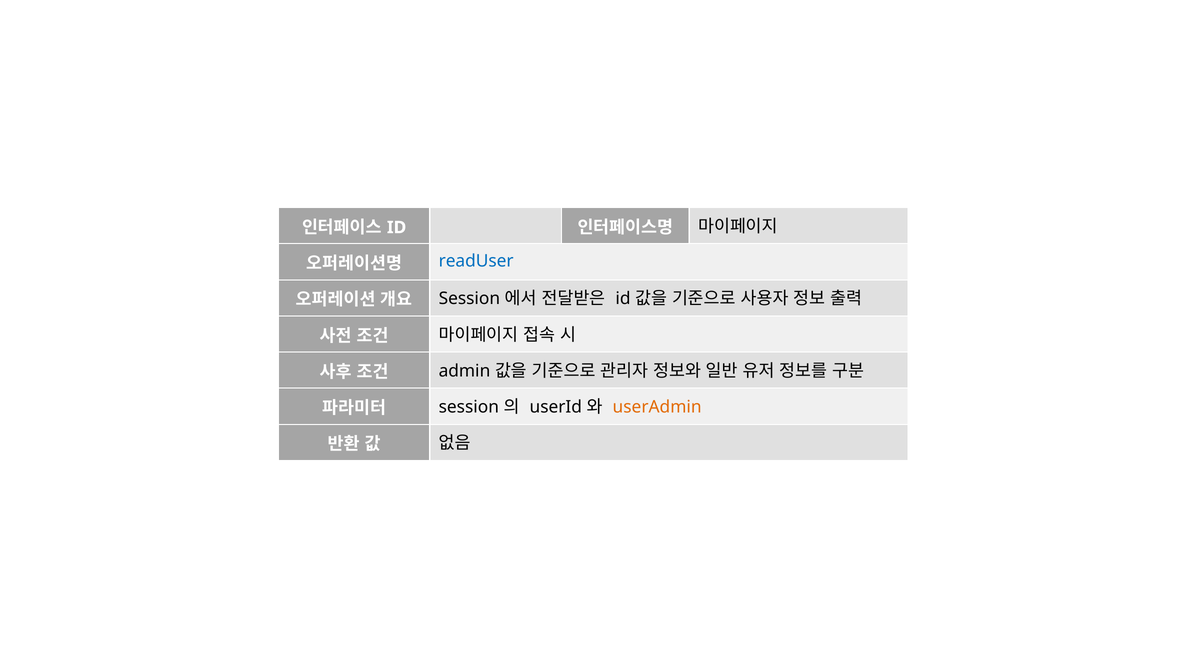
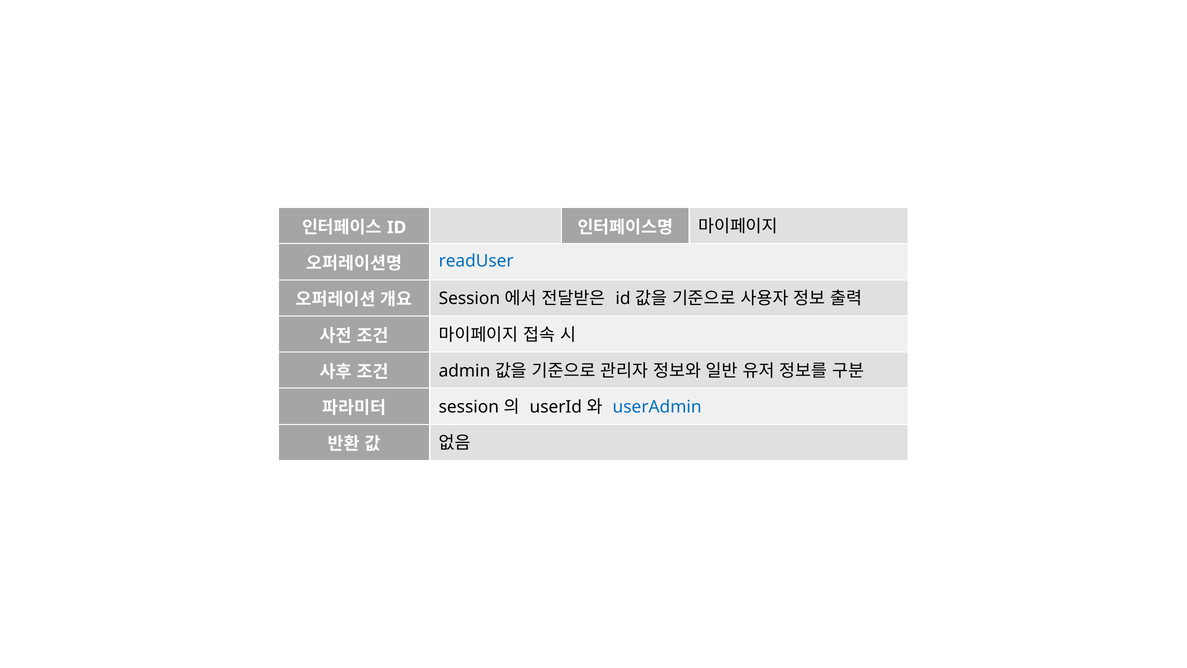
userAdmin colour: orange -> blue
